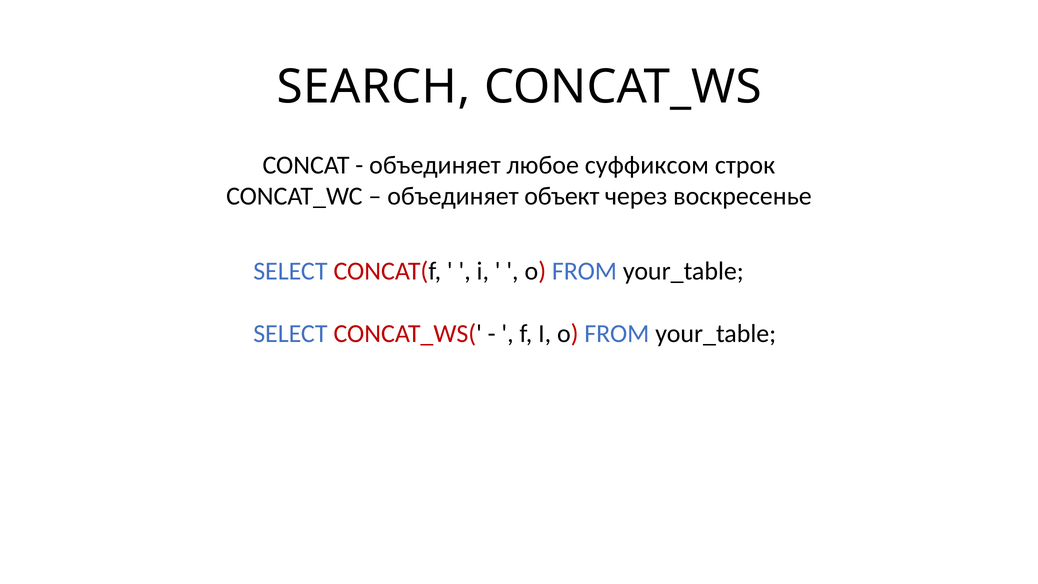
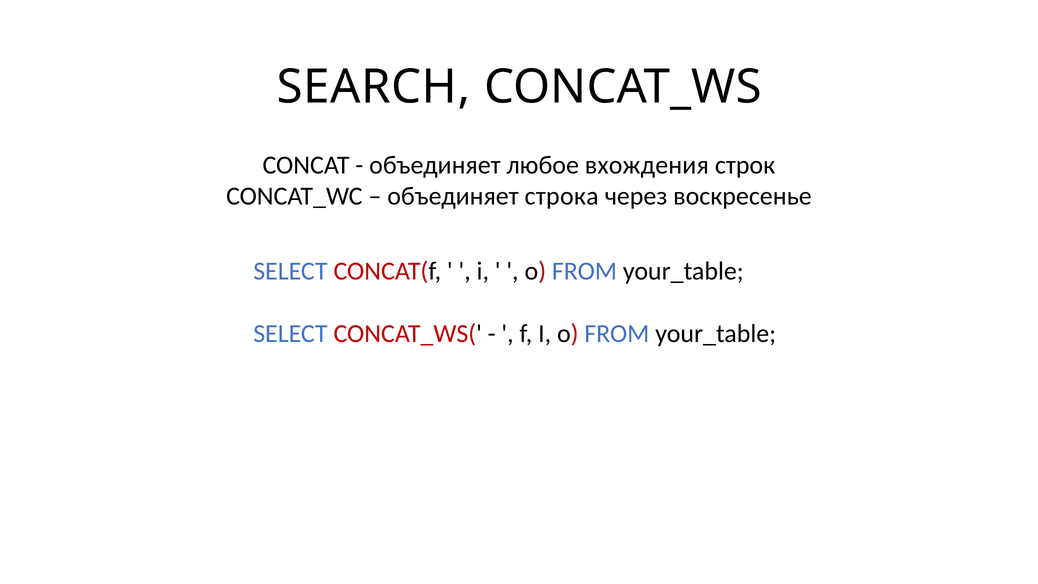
суффиксом: суффиксом -> вхождения
объект: объект -> строка
